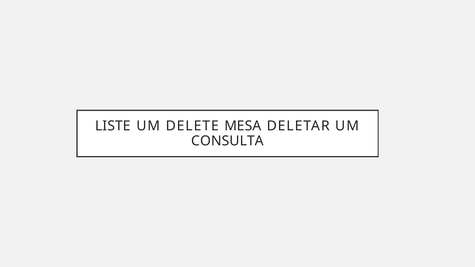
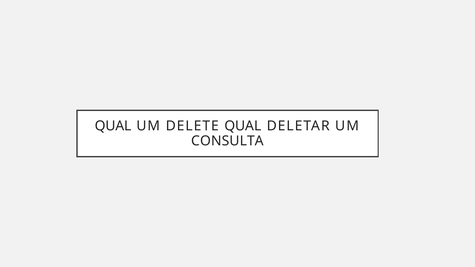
LISTE at (113, 126): LISTE -> QUAL
DELETE MESA: MESA -> QUAL
